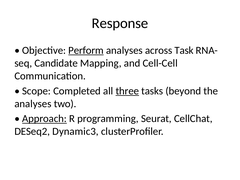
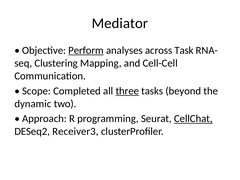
Response: Response -> Mediator
Candidate: Candidate -> Clustering
analyses at (33, 104): analyses -> dynamic
Approach underline: present -> none
CellChat underline: none -> present
Dynamic3: Dynamic3 -> Receiver3
